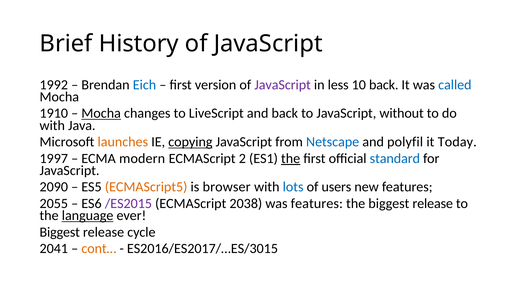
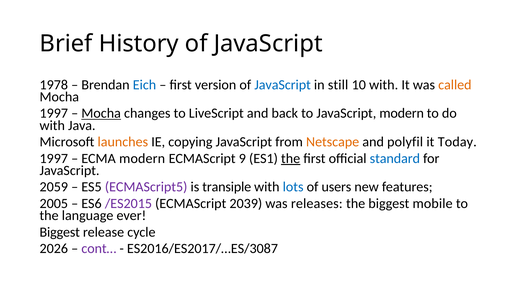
1992: 1992 -> 1978
JavaScript at (283, 85) colour: purple -> blue
less: less -> still
10 back: back -> with
called colour: blue -> orange
1910 at (54, 113): 1910 -> 1997
JavaScript without: without -> modern
copying underline: present -> none
Netscape colour: blue -> orange
2: 2 -> 9
2090: 2090 -> 2059
ECMAScript5 colour: orange -> purple
browser: browser -> transiple
2055: 2055 -> 2005
2038: 2038 -> 2039
was features: features -> releases
the biggest release: release -> mobile
language underline: present -> none
2041: 2041 -> 2026
cont… colour: orange -> purple
ES2016/ES2017/…ES/3015: ES2016/ES2017/…ES/3015 -> ES2016/ES2017/…ES/3087
